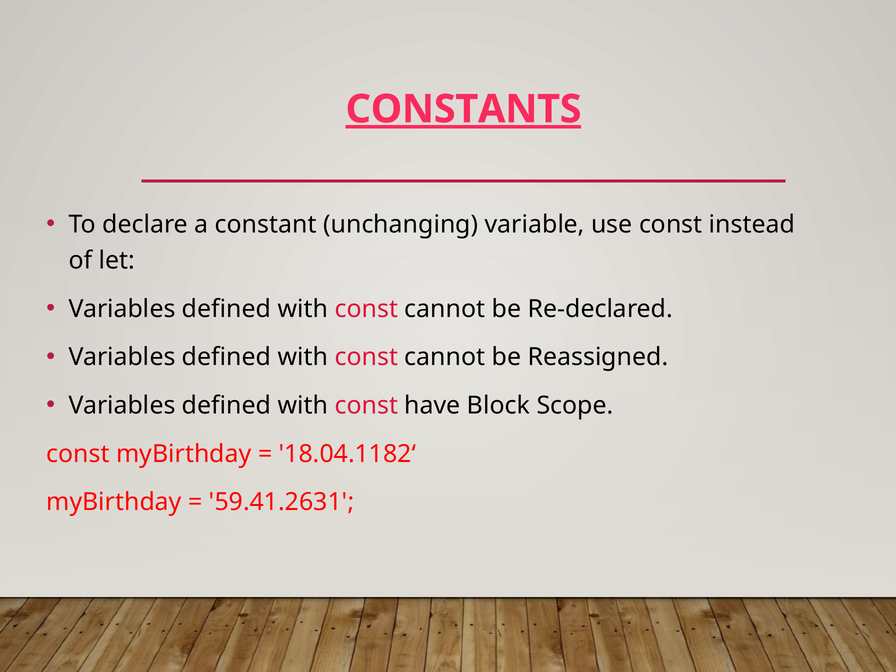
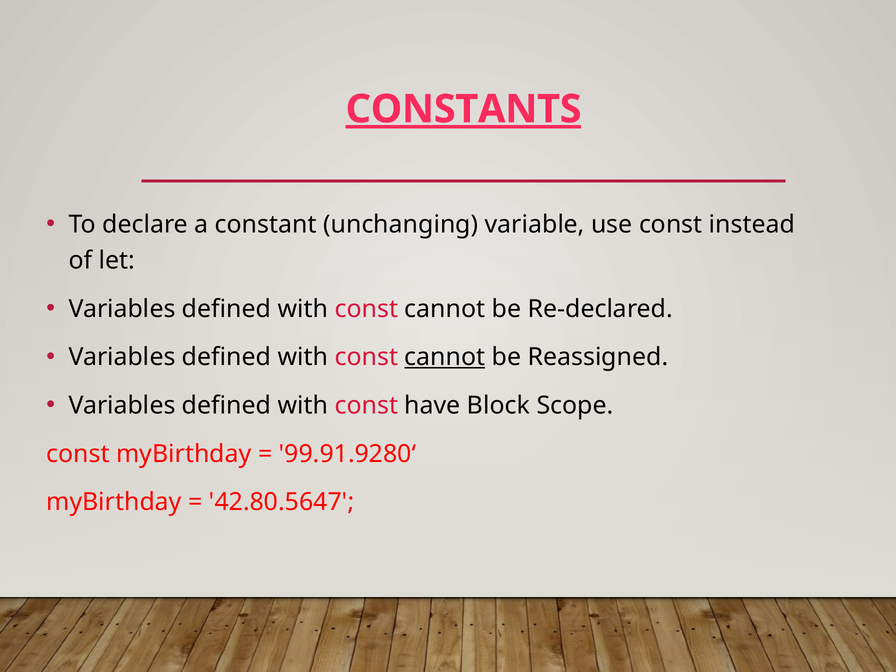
cannot at (445, 357) underline: none -> present
18.04.1182‘: 18.04.1182‘ -> 99.91.9280‘
59.41.2631: 59.41.2631 -> 42.80.5647
